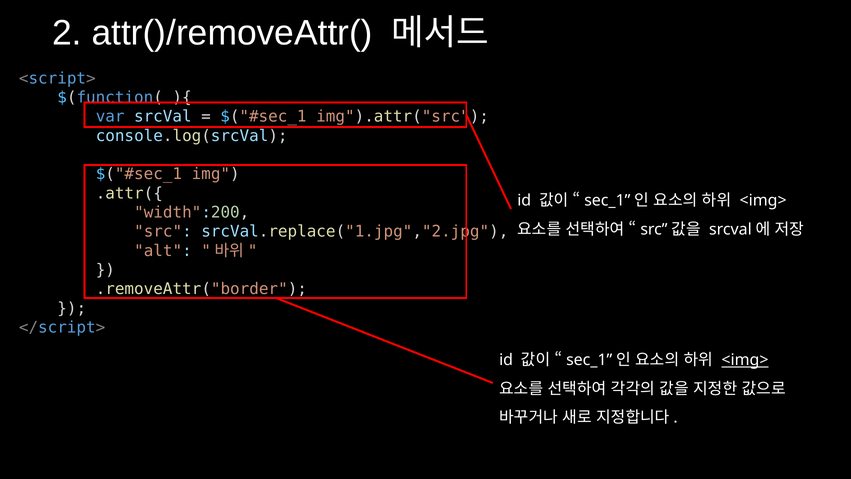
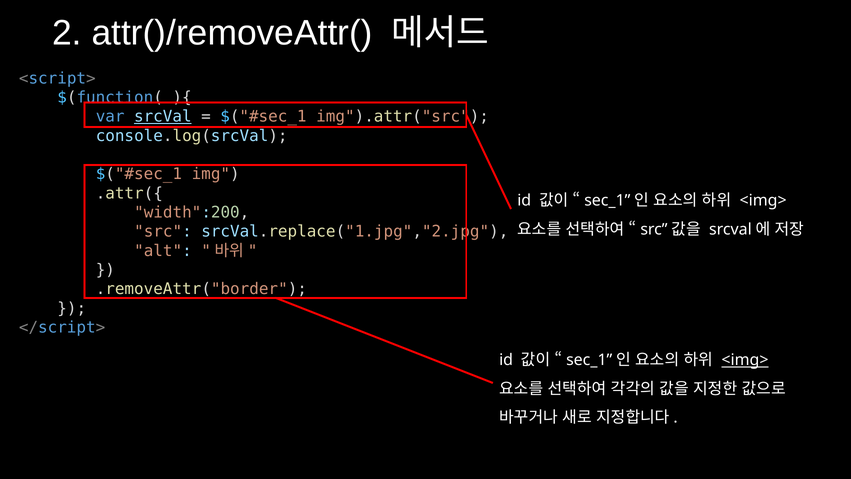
srcVal underline: none -> present
